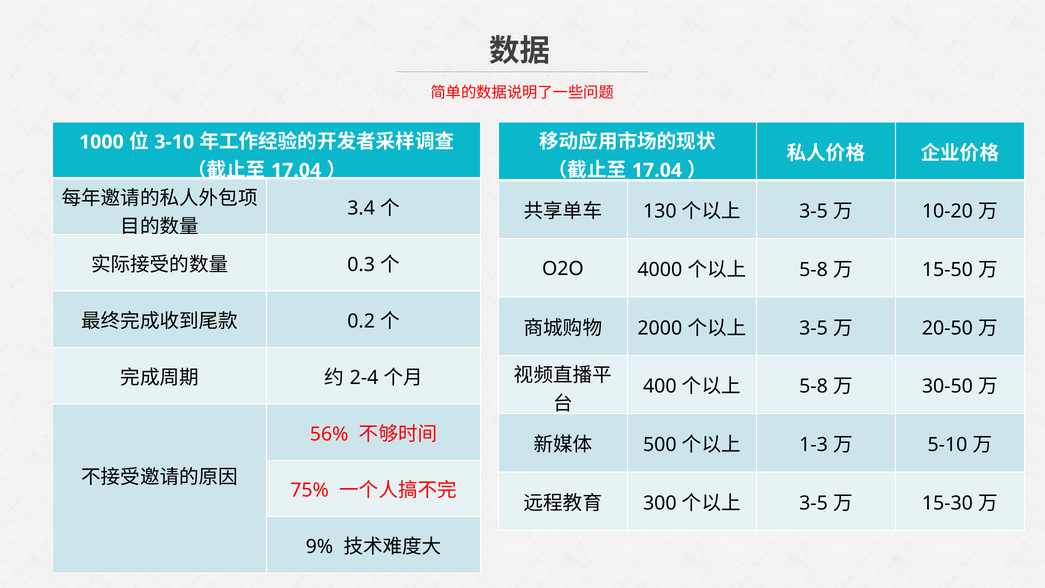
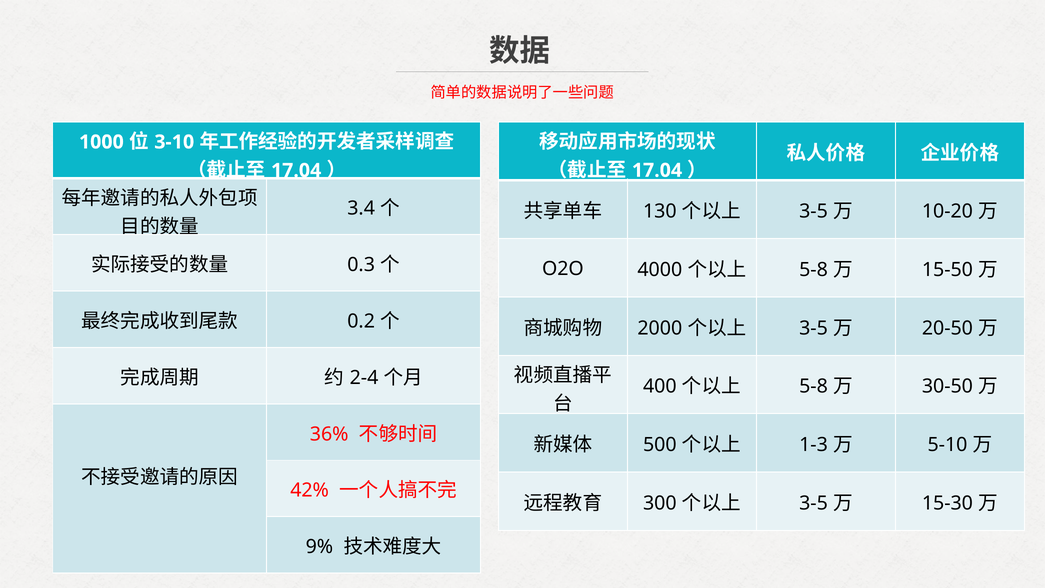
56%: 56% -> 36%
75%: 75% -> 42%
